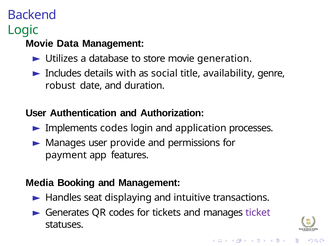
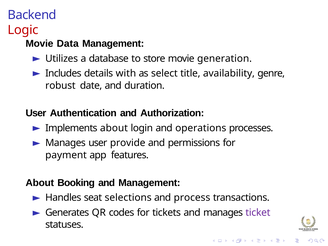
Logic colour: green -> red
social: social -> select
Implements codes: codes -> about
application: application -> operations
Media at (40, 183): Media -> About
displaying: displaying -> selections
intuitive: intuitive -> process
